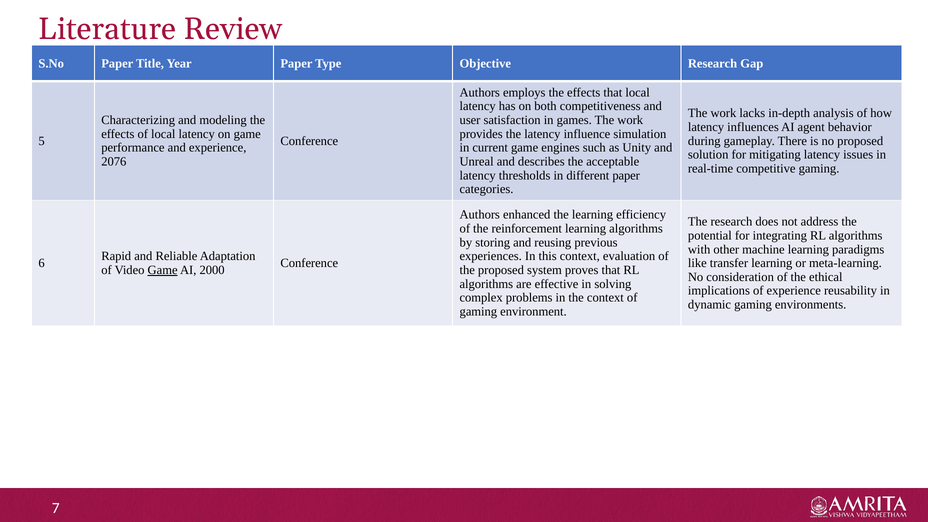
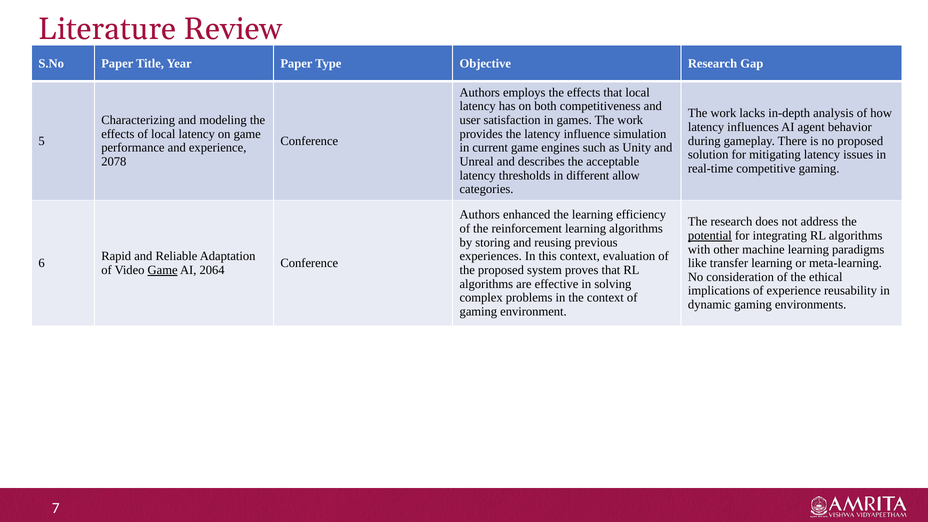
2076: 2076 -> 2078
different paper: paper -> allow
potential underline: none -> present
2000: 2000 -> 2064
